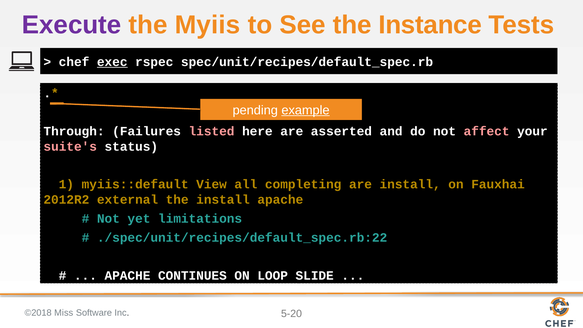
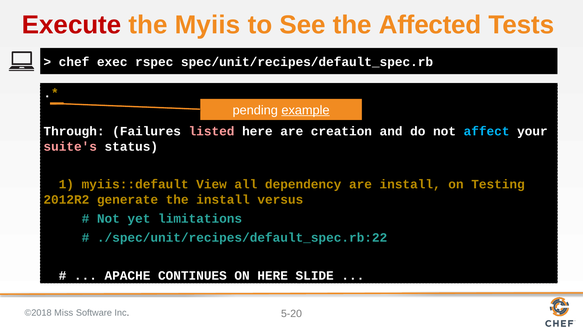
Execute colour: purple -> red
Instance: Instance -> Affected
exec underline: present -> none
asserted: asserted -> creation
affect colour: pink -> light blue
completing: completing -> dependency
Fauxhai: Fauxhai -> Testing
external: external -> generate
install apache: apache -> versus
ON LOOP: LOOP -> HERE
